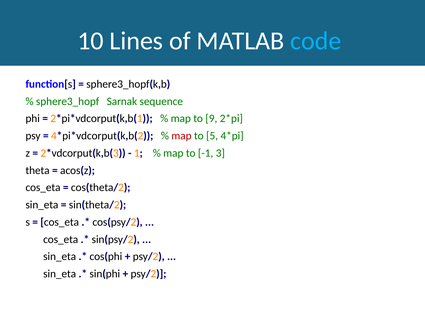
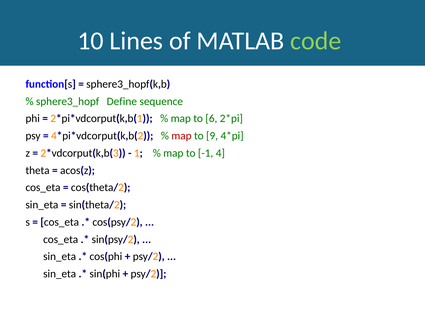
code colour: light blue -> light green
Sarnak: Sarnak -> Define
9: 9 -> 6
5: 5 -> 9
3: 3 -> 4
